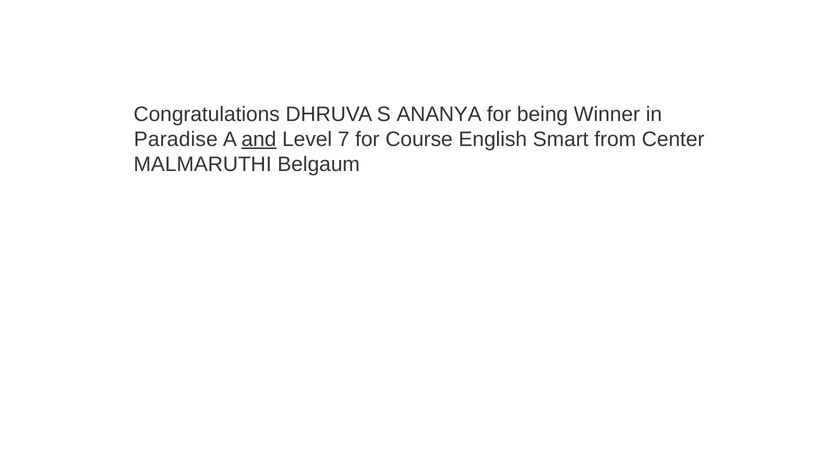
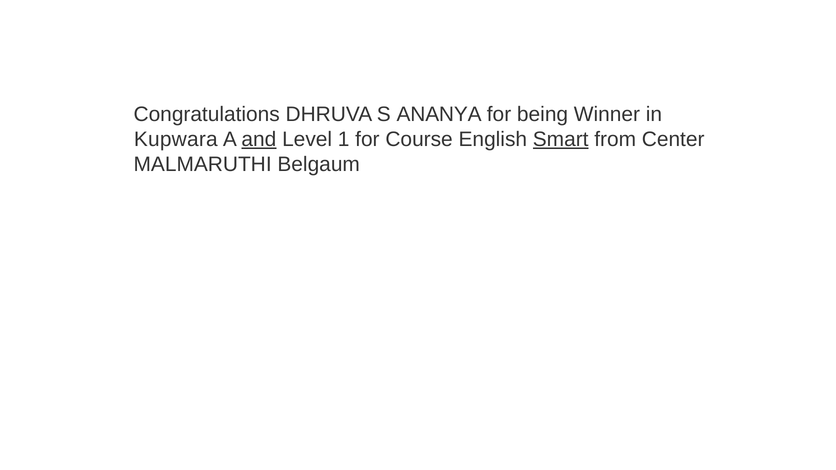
Paradise: Paradise -> Kupwara
7: 7 -> 1
Smart underline: none -> present
